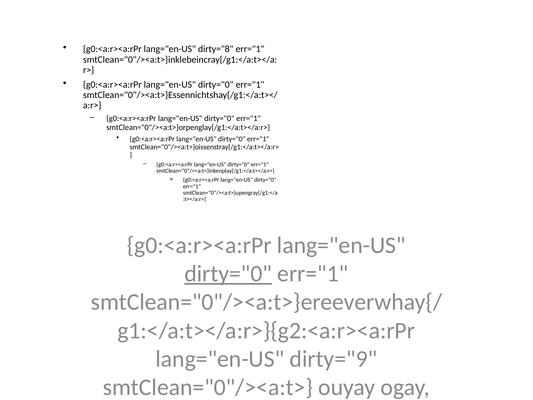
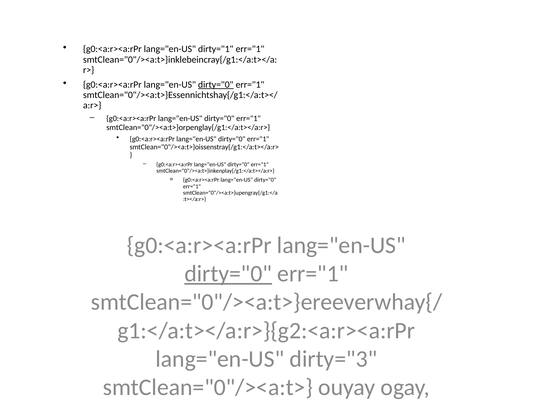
dirty="8: dirty="8 -> dirty="1
dirty="0 at (216, 85) underline: none -> present
dirty="9: dirty="9 -> dirty="3
